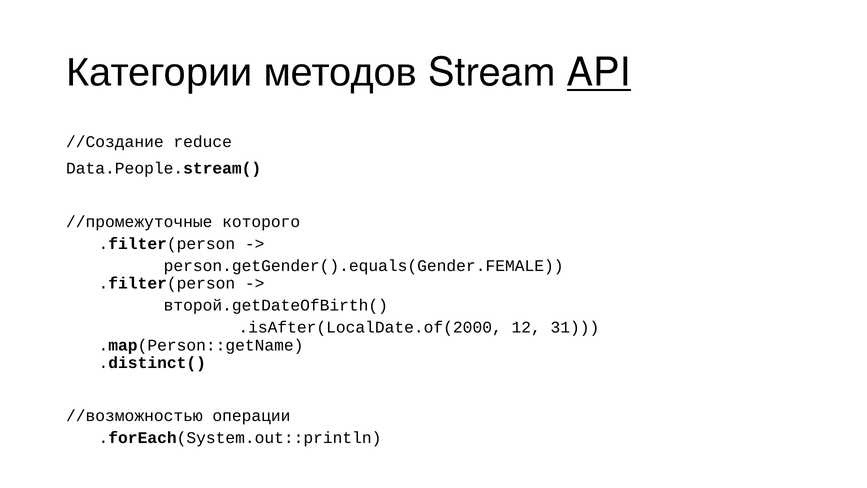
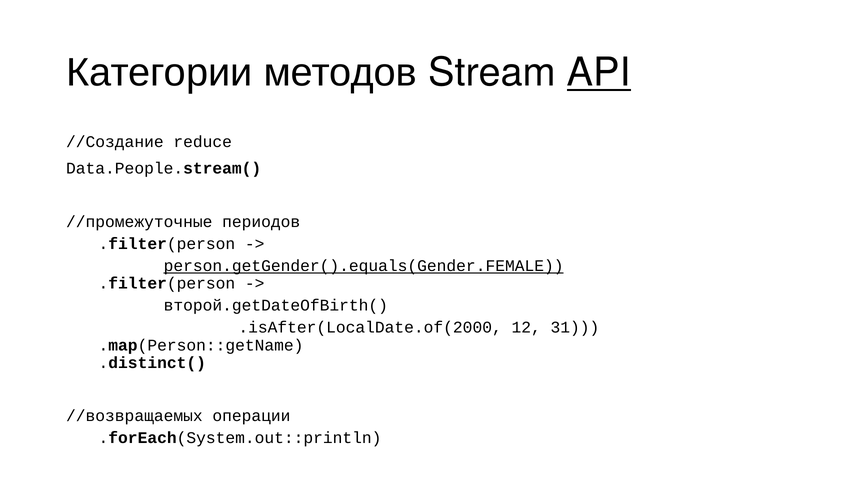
которого: которого -> периодов
person.getGender().equals(Gender.FEMALE underline: none -> present
//возможностью: //возможностью -> //возвращаемых
